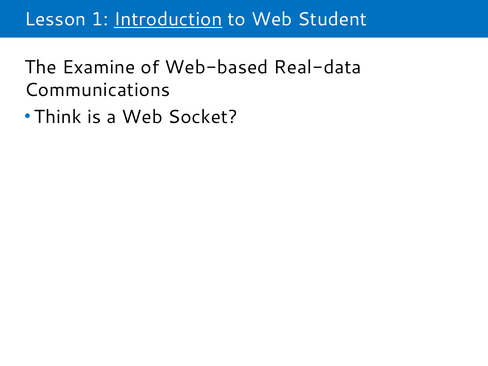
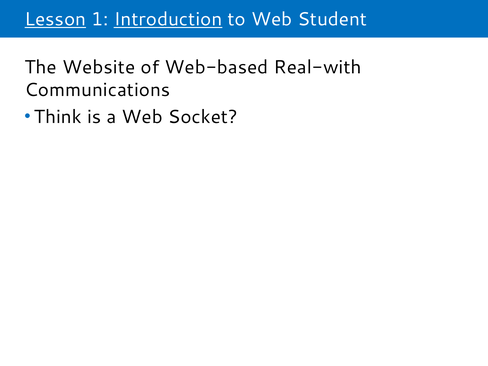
Lesson underline: none -> present
Examine: Examine -> Website
Real-data: Real-data -> Real-with
